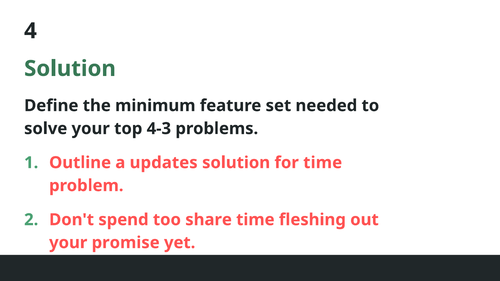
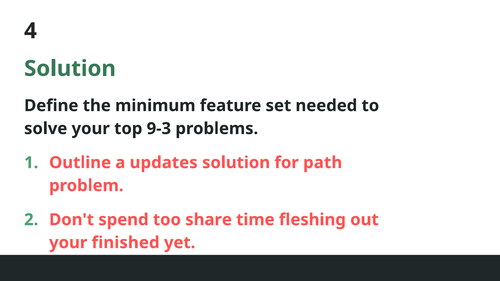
4-3: 4-3 -> 9-3
for time: time -> path
promise: promise -> finished
